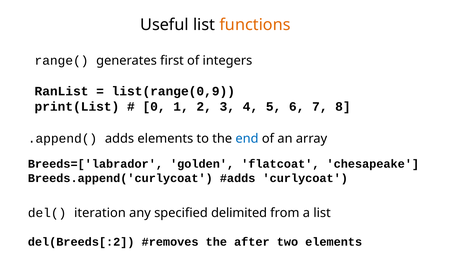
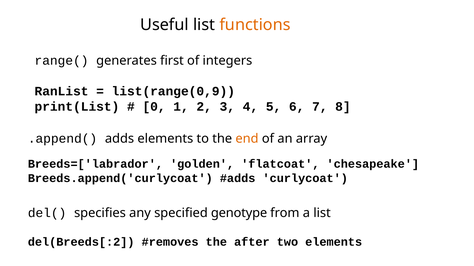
end colour: blue -> orange
iteration: iteration -> specifies
delimited: delimited -> genotype
